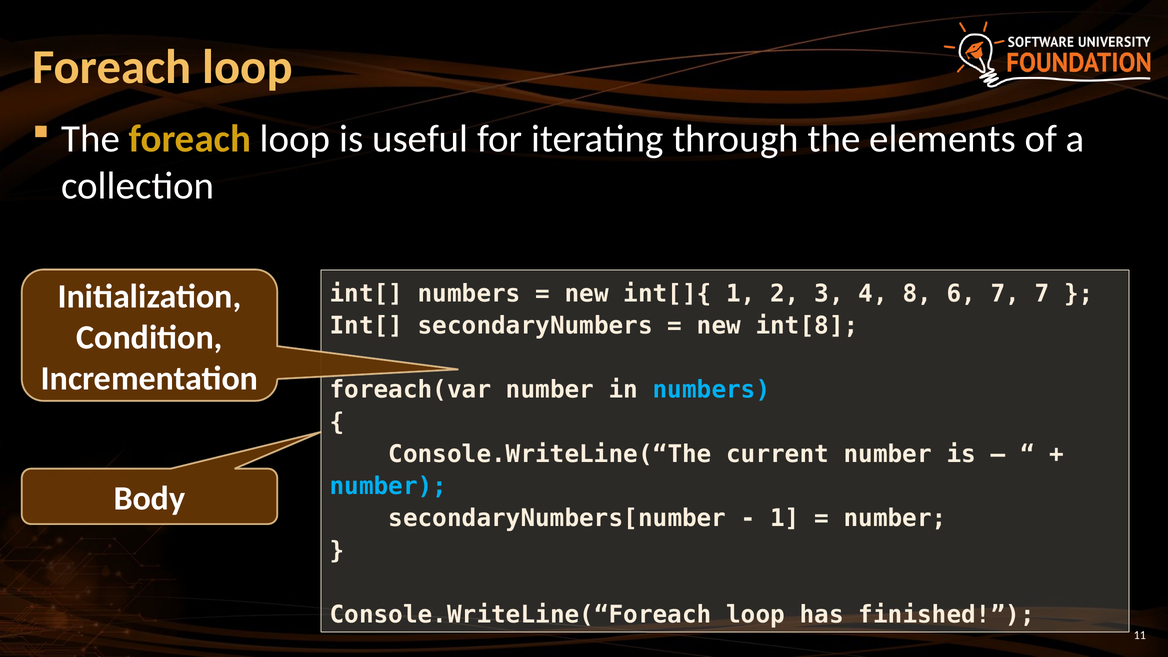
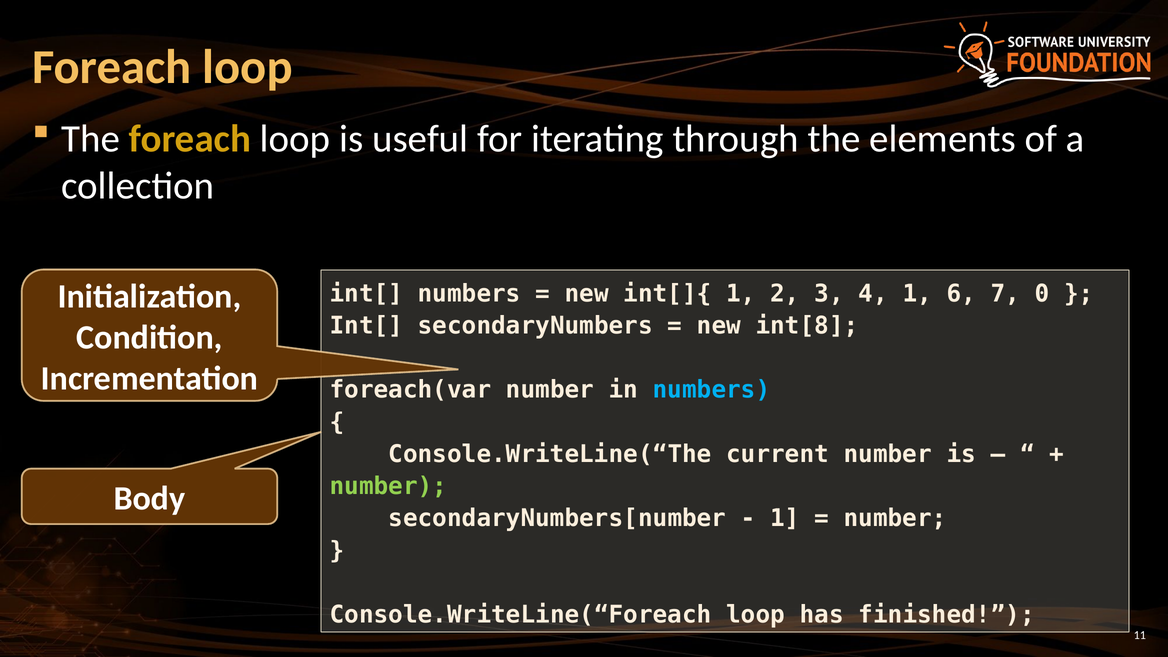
4 8: 8 -> 1
7 7: 7 -> 0
number at (388, 486) colour: light blue -> light green
